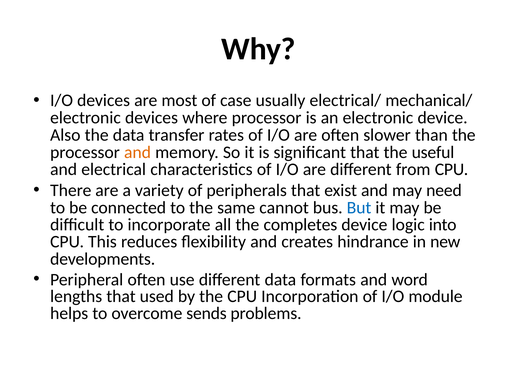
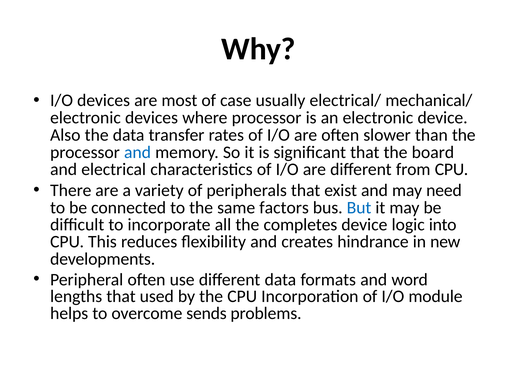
and at (138, 152) colour: orange -> blue
useful: useful -> board
cannot: cannot -> factors
